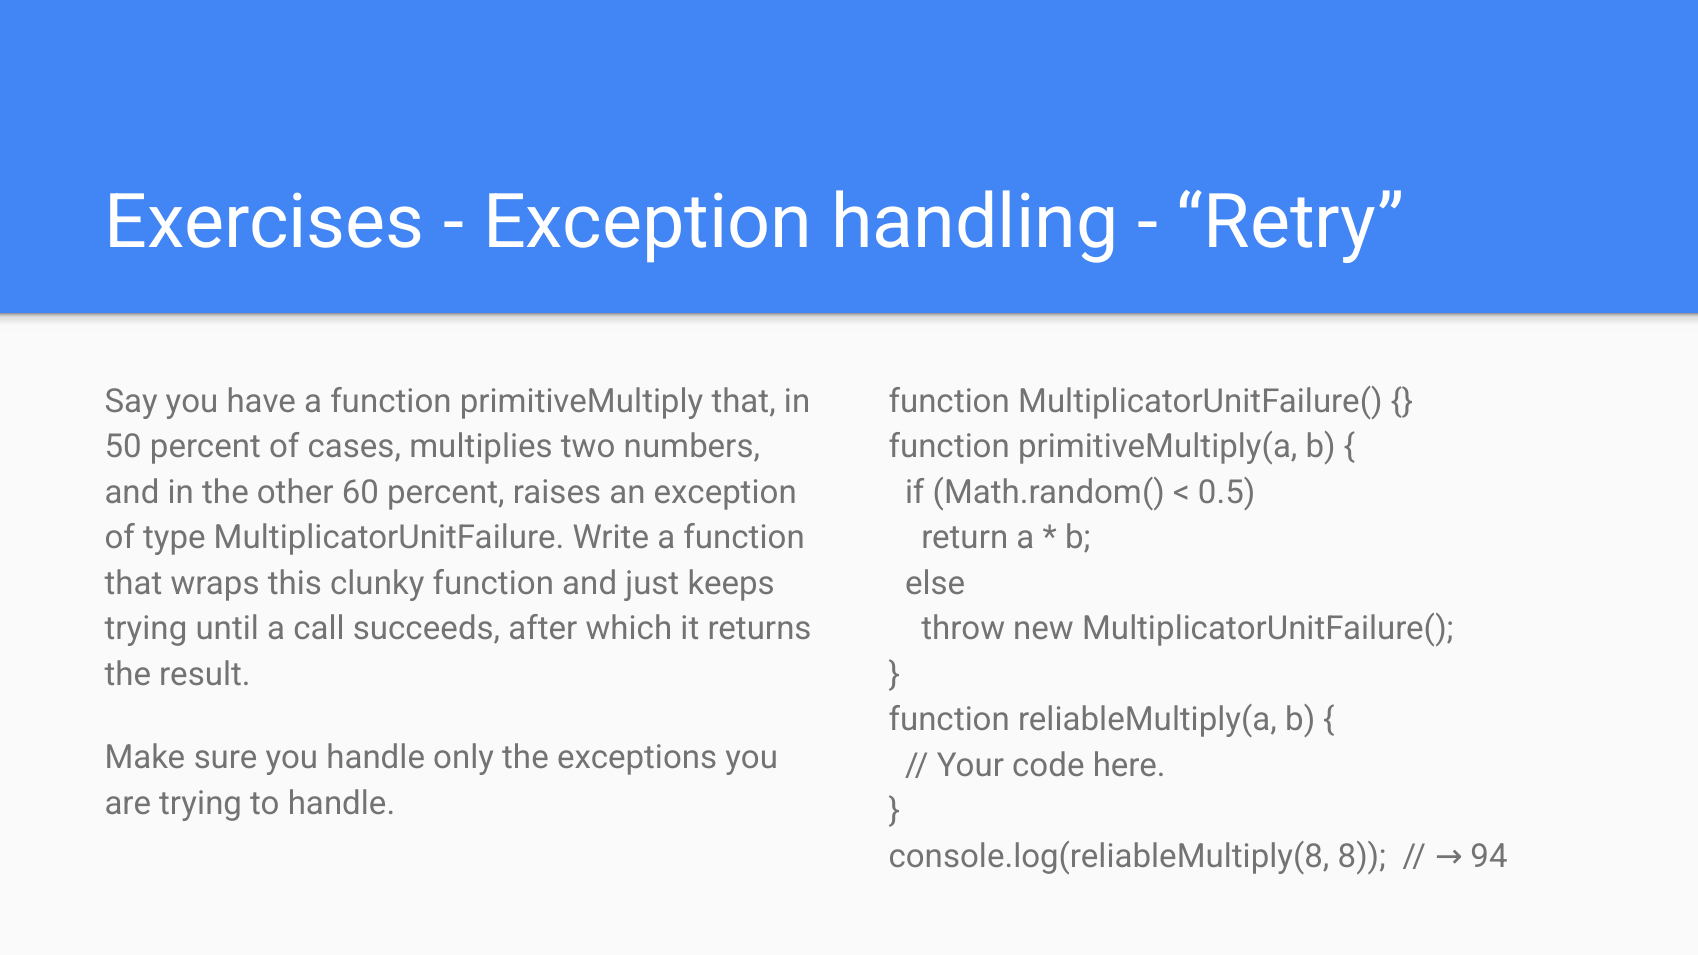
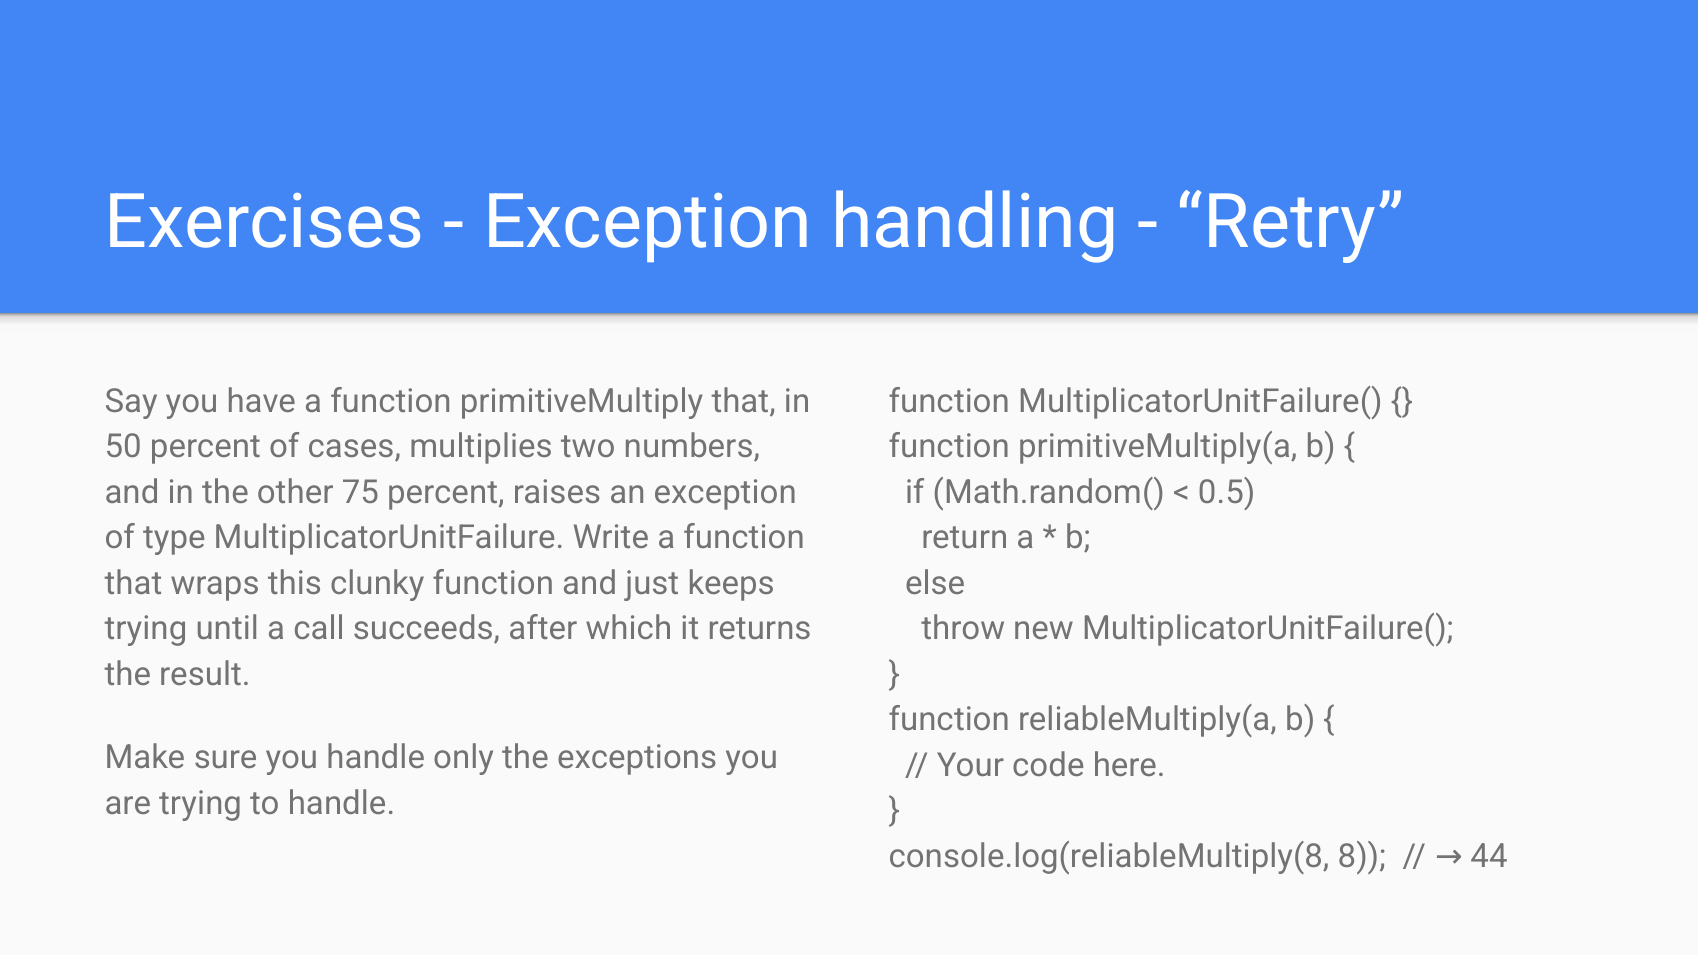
60: 60 -> 75
94: 94 -> 44
